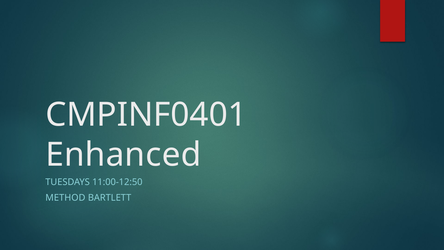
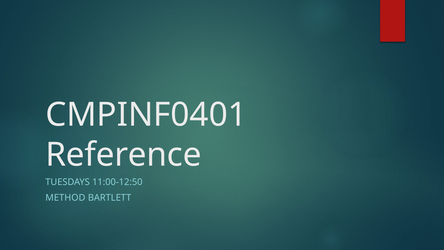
Enhanced: Enhanced -> Reference
